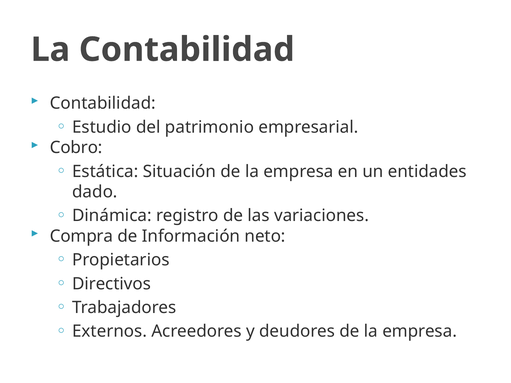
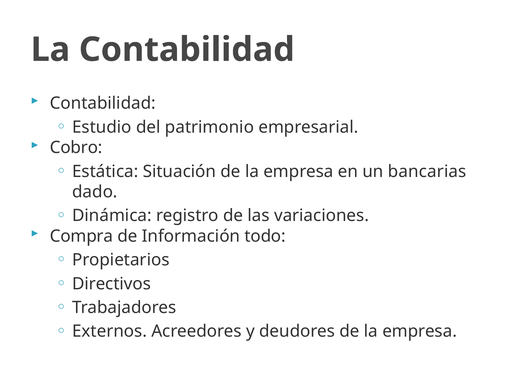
entidades: entidades -> bancarias
neto: neto -> todo
